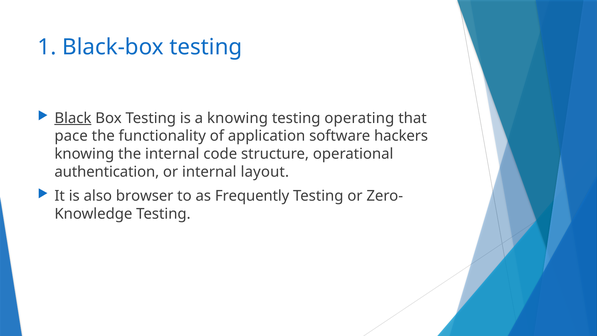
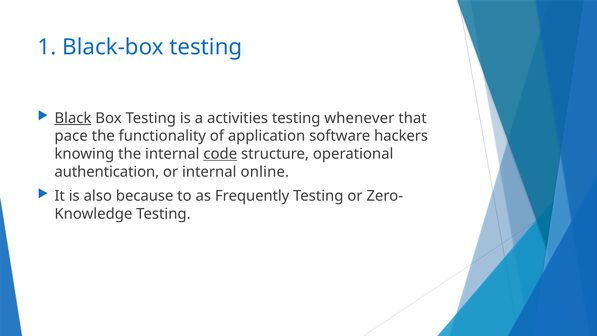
a knowing: knowing -> activities
operating: operating -> whenever
code underline: none -> present
layout: layout -> online
browser: browser -> because
